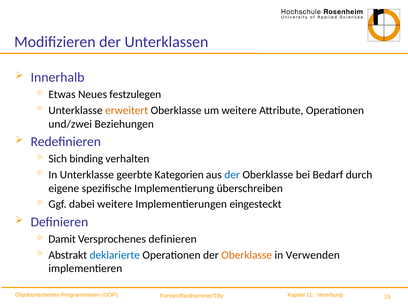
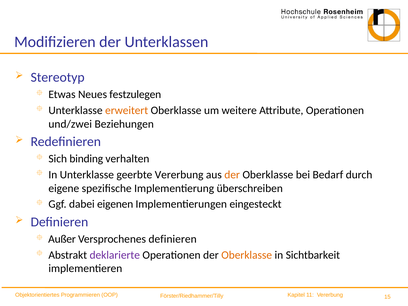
Innerhalb: Innerhalb -> Stereotyp
geerbte Kategorien: Kategorien -> Vererbung
der at (232, 175) colour: blue -> orange
dabei weitere: weitere -> eigenen
Damit: Damit -> Außer
deklarierte colour: blue -> purple
Verwenden: Verwenden -> Sichtbarkeit
